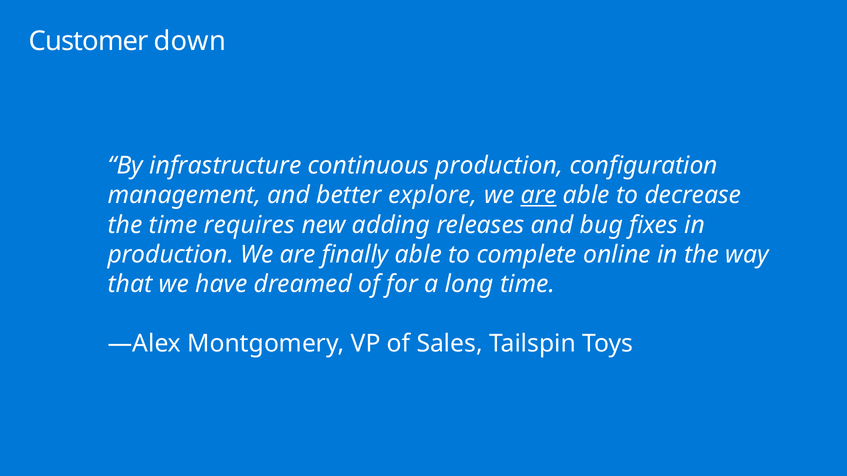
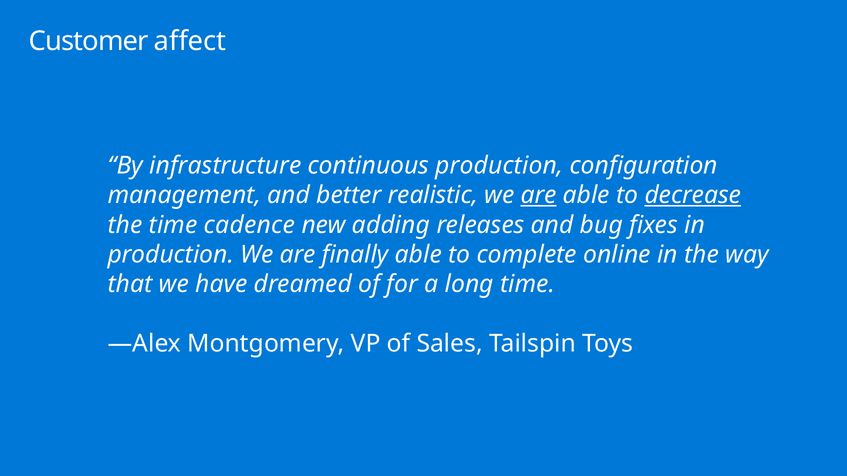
down: down -> affect
explore: explore -> realistic
decrease underline: none -> present
requires: requires -> cadence
